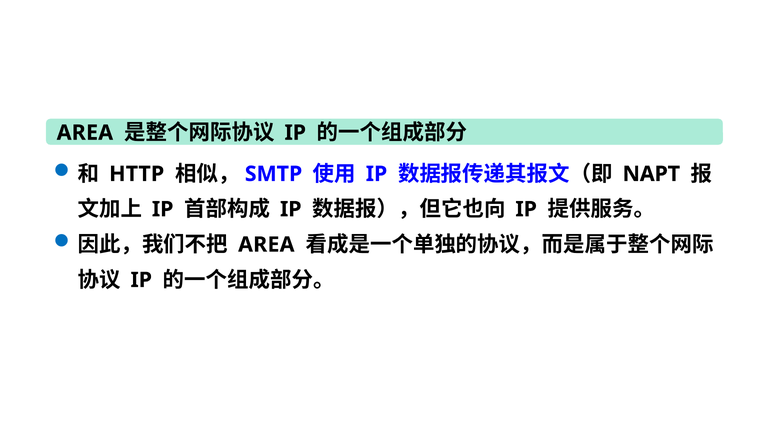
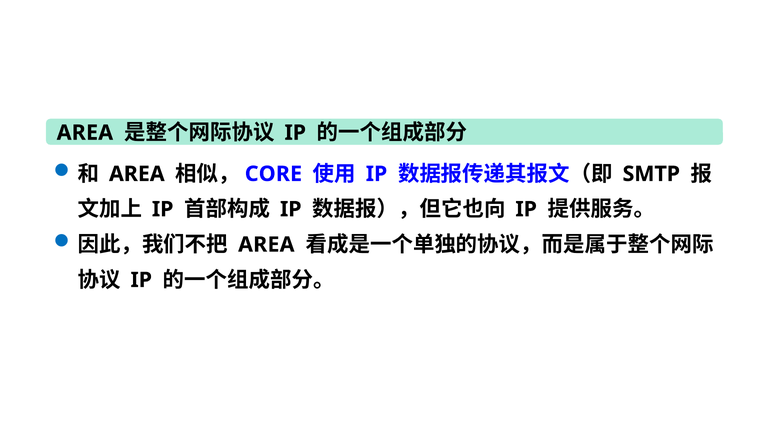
HTTP at (137, 174): HTTP -> AREA
SMTP: SMTP -> CORE
NAPT: NAPT -> SMTP
